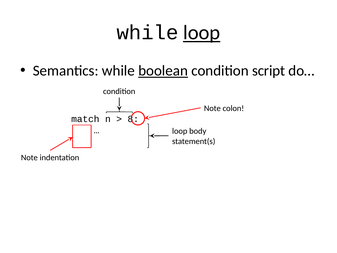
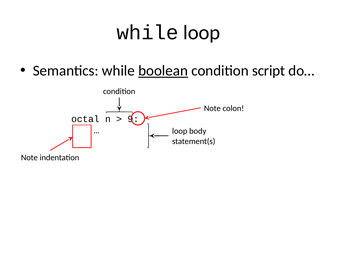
loop at (202, 33) underline: present -> none
match: match -> octal
8: 8 -> 9
